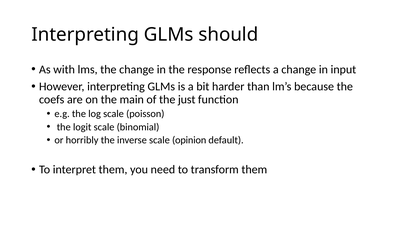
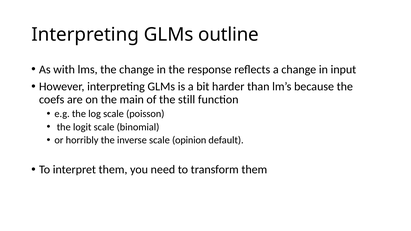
should: should -> outline
just: just -> still
